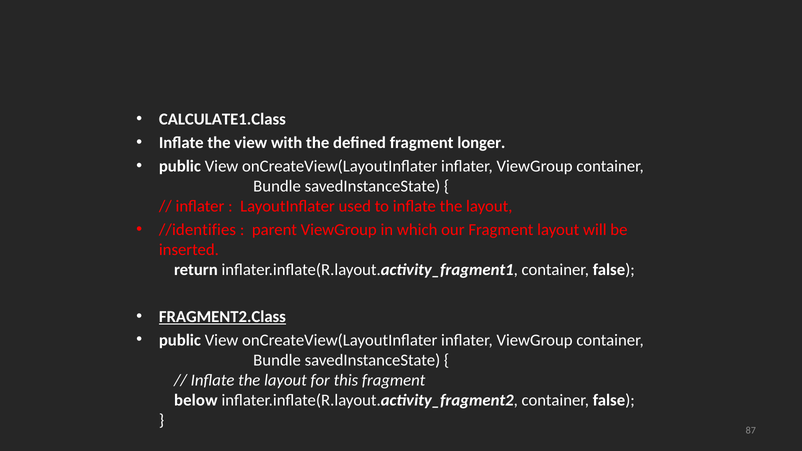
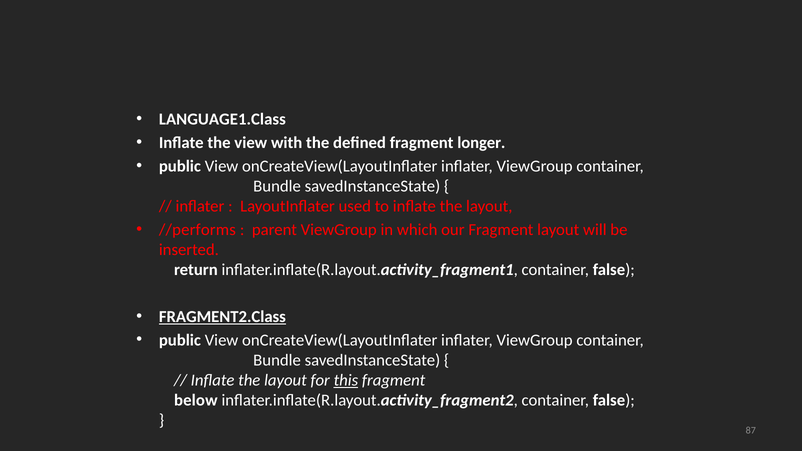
CALCULATE1.Class: CALCULATE1.Class -> LANGUAGE1.Class
//identifies: //identifies -> //performs
this underline: none -> present
